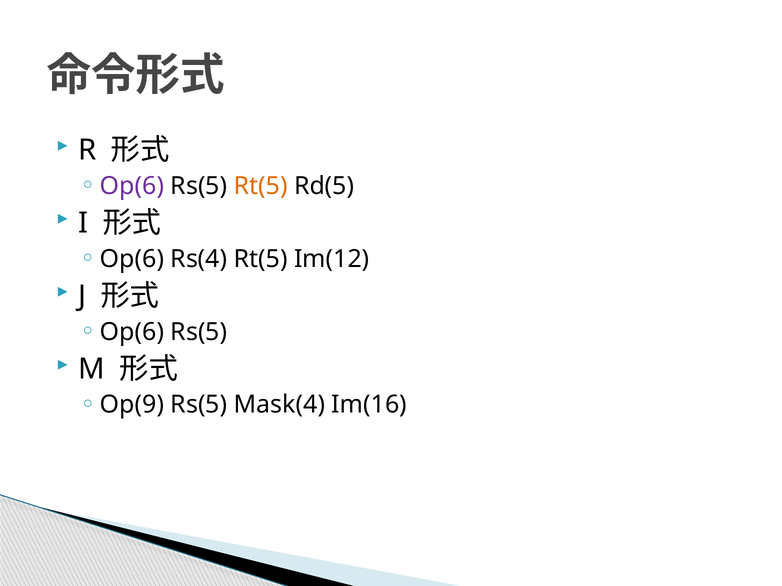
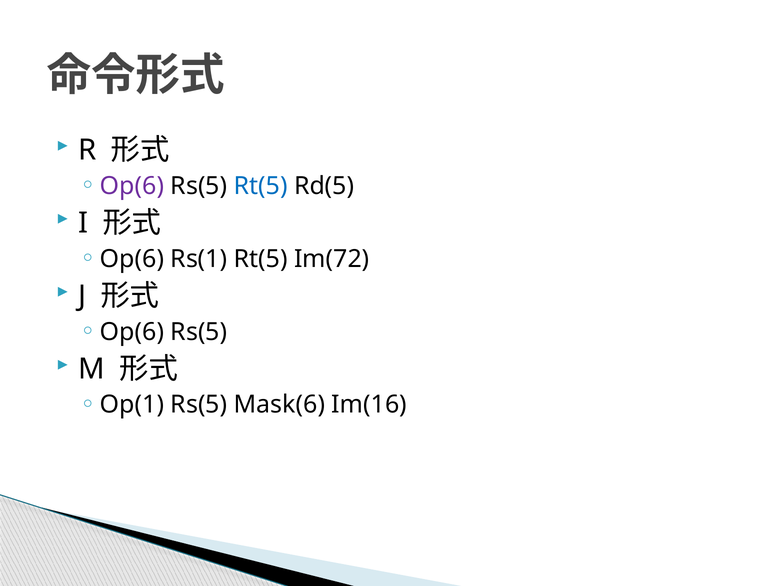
Rt(5 at (261, 186) colour: orange -> blue
Rs(4: Rs(4 -> Rs(1
Im(12: Im(12 -> Im(72
Op(9: Op(9 -> Op(1
Mask(4: Mask(4 -> Mask(6
